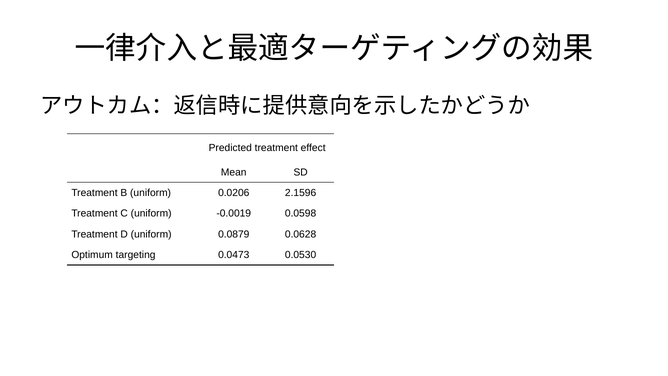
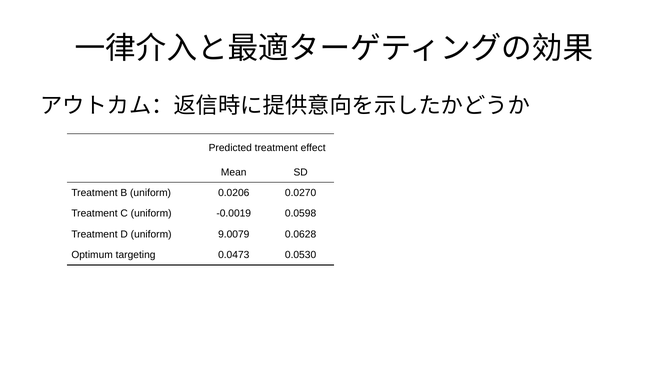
2.1596: 2.1596 -> 0.0270
0.0879: 0.0879 -> 9.0079
